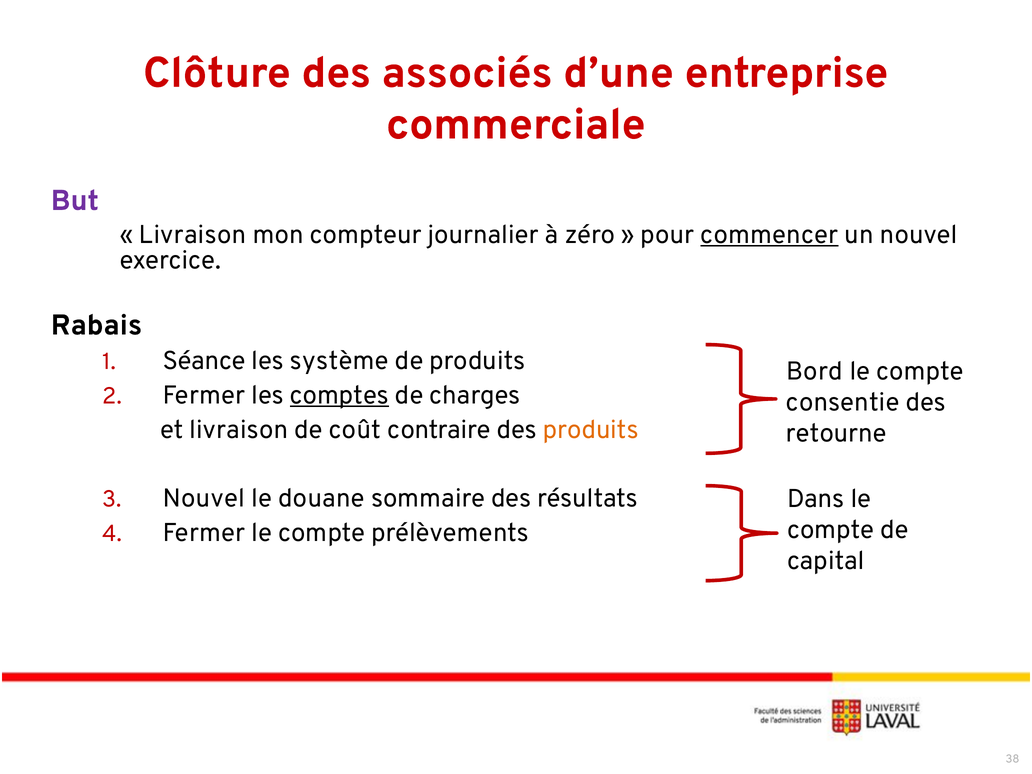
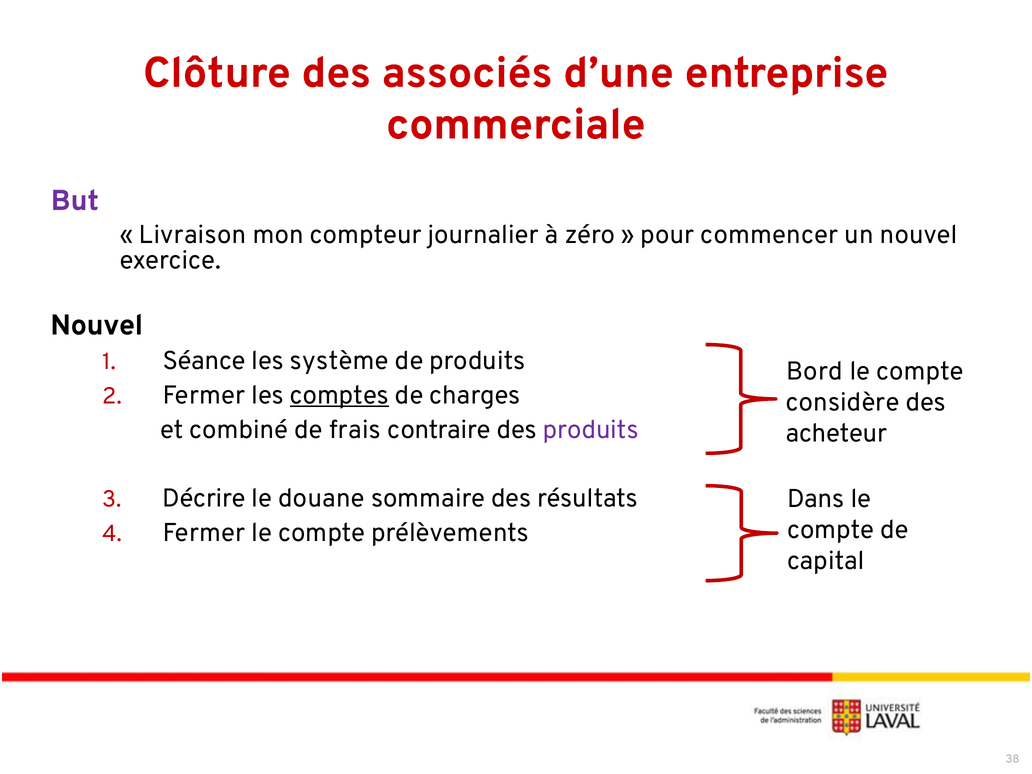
commencer underline: present -> none
Rabais at (96, 325): Rabais -> Nouvel
consentie: consentie -> considère
et livraison: livraison -> combiné
coût: coût -> frais
produits at (591, 430) colour: orange -> purple
retourne: retourne -> acheteur
Nouvel at (204, 498): Nouvel -> Décrire
